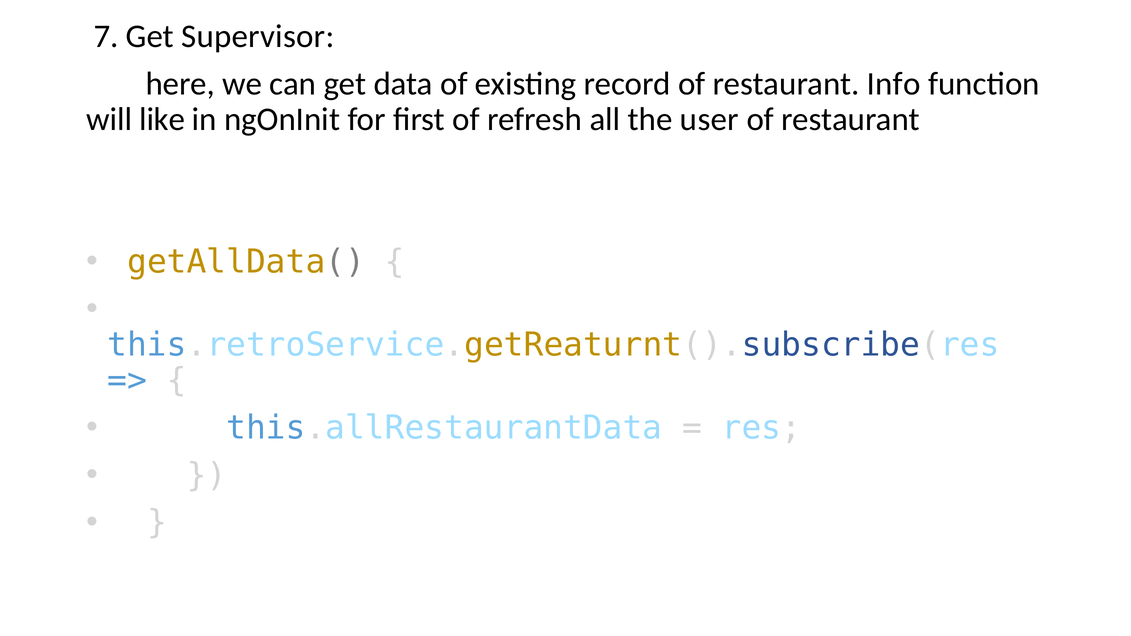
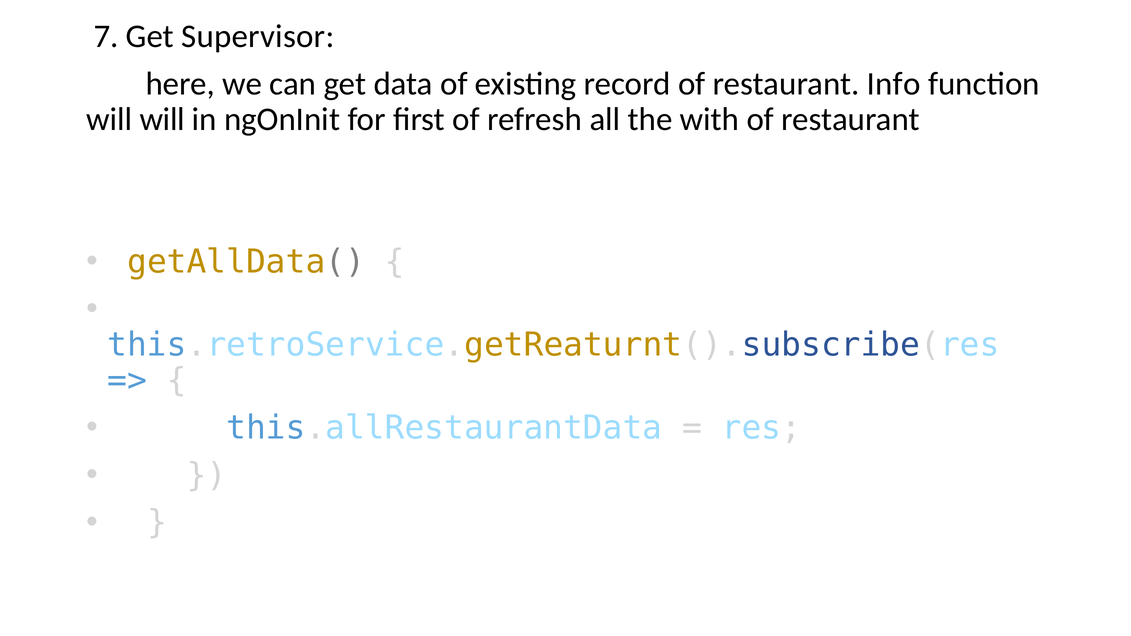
will like: like -> will
user: user -> with
